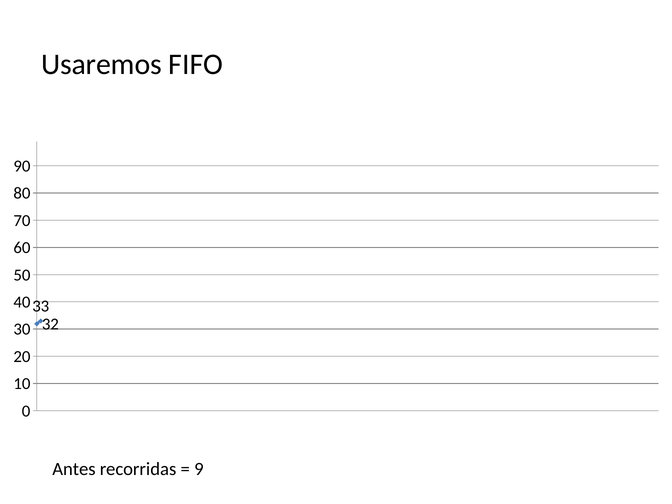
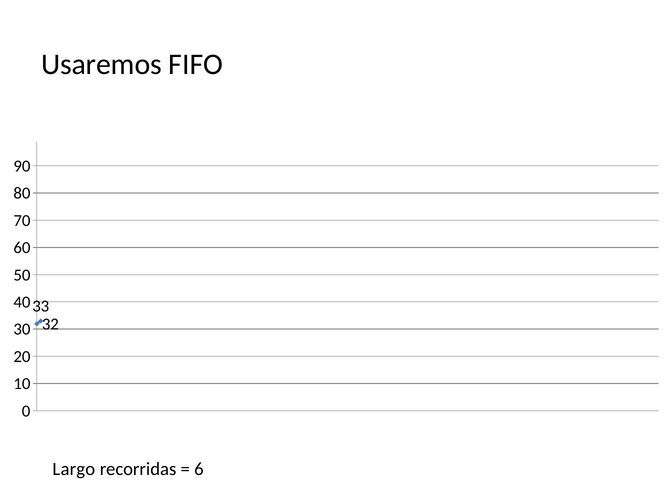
Antes: Antes -> Largo
9: 9 -> 6
